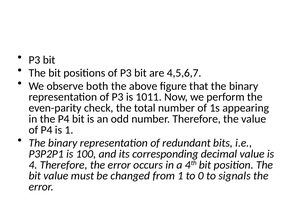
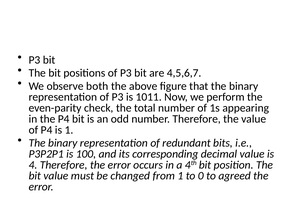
signals: signals -> agreed
